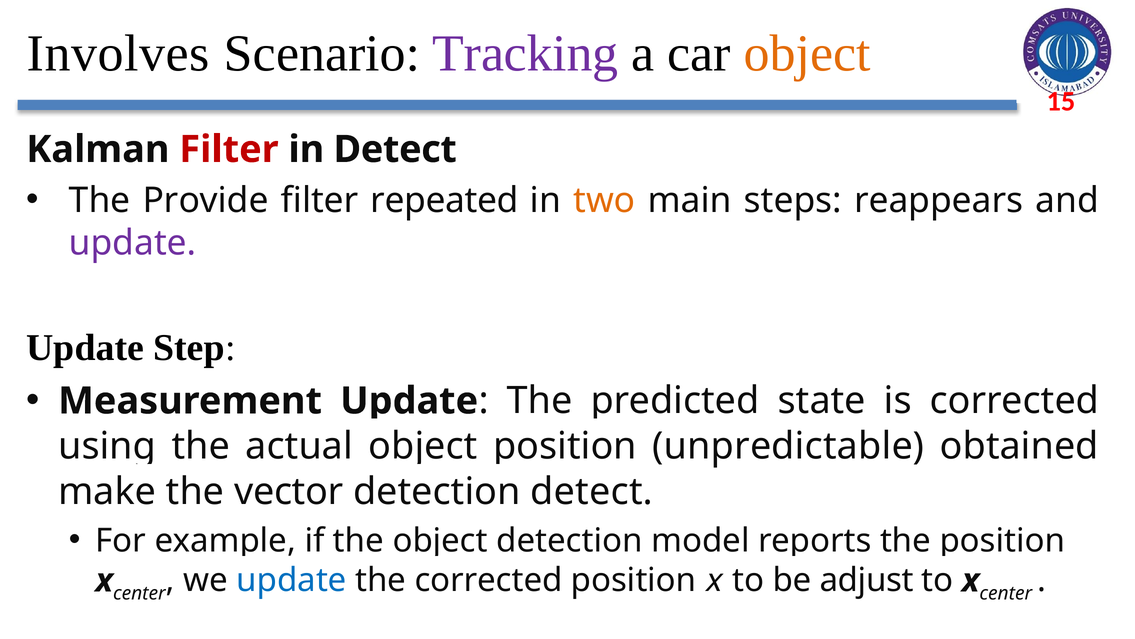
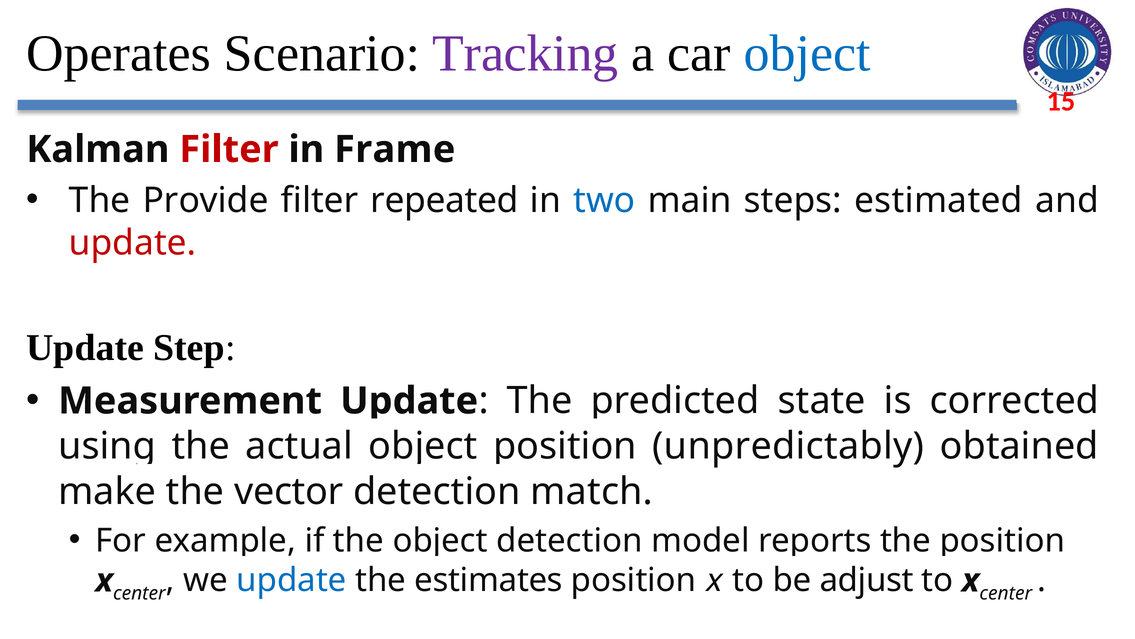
Involves: Involves -> Operates
object at (807, 53) colour: orange -> blue
in Detect: Detect -> Frame
two colour: orange -> blue
reappears: reappears -> estimated
update at (133, 243) colour: purple -> red
unpredictable: unpredictable -> unpredictably
detection detect: detect -> match
the corrected: corrected -> estimates
